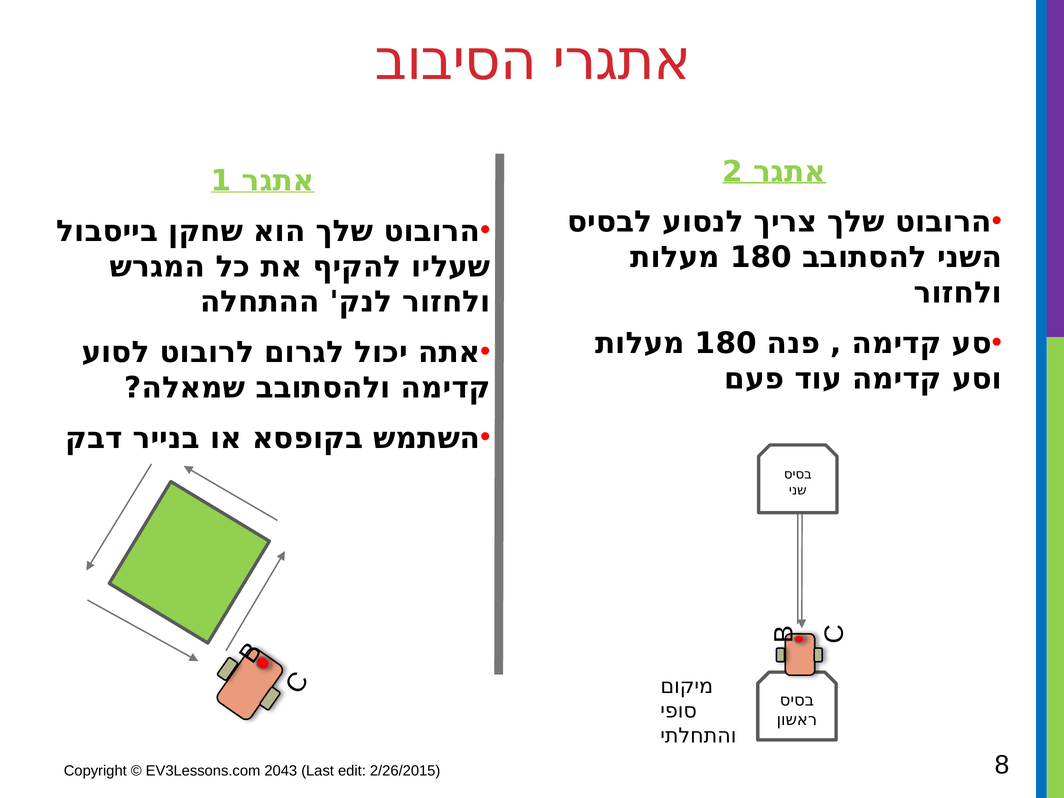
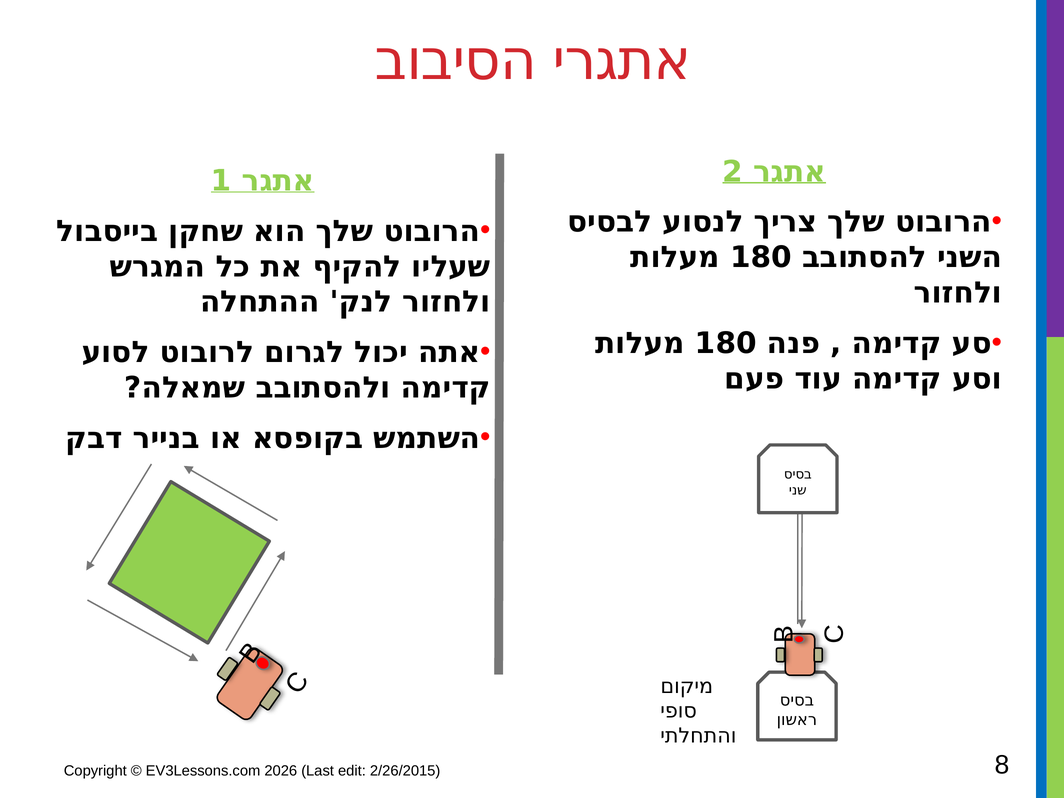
2043: 2043 -> 2026
